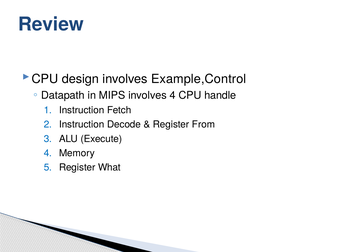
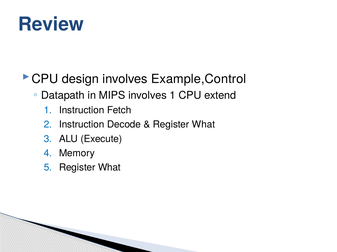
involves 4: 4 -> 1
handle: handle -> extend
From at (204, 125): From -> What
